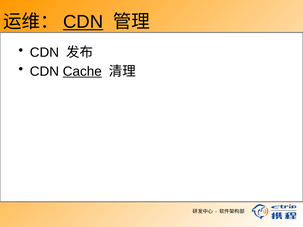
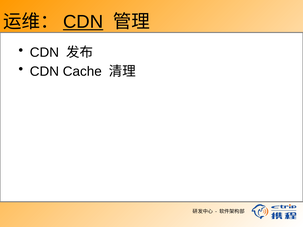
Cache underline: present -> none
